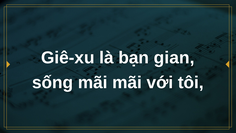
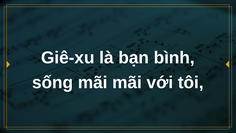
gian: gian -> bình
